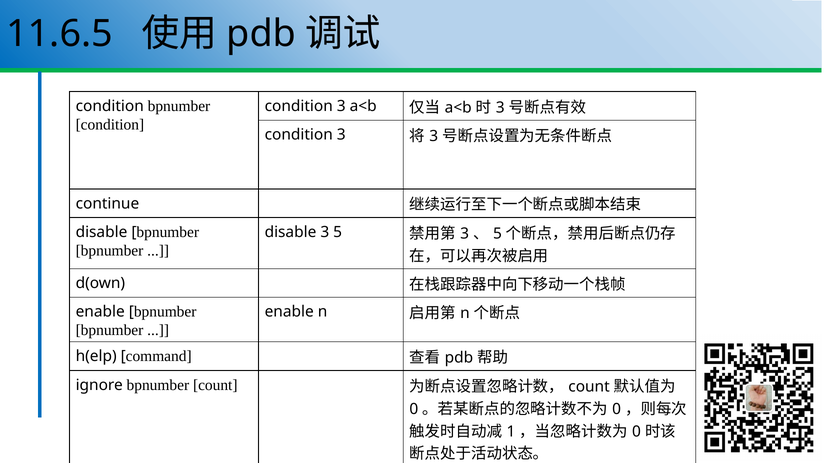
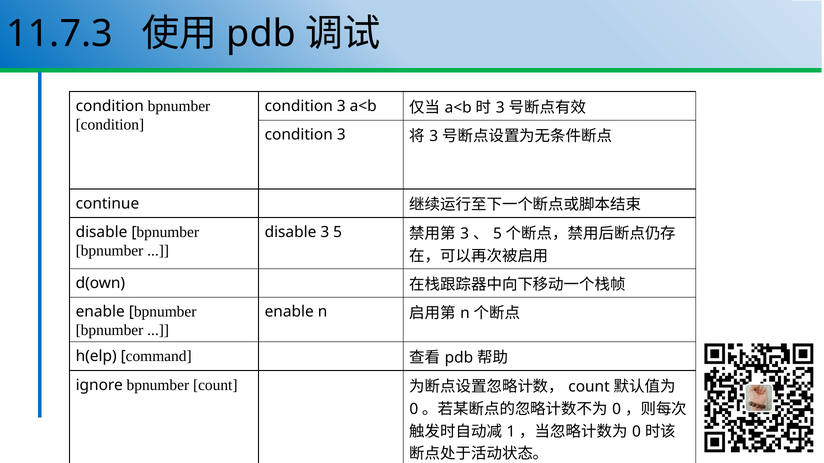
11.6.5: 11.6.5 -> 11.7.3
